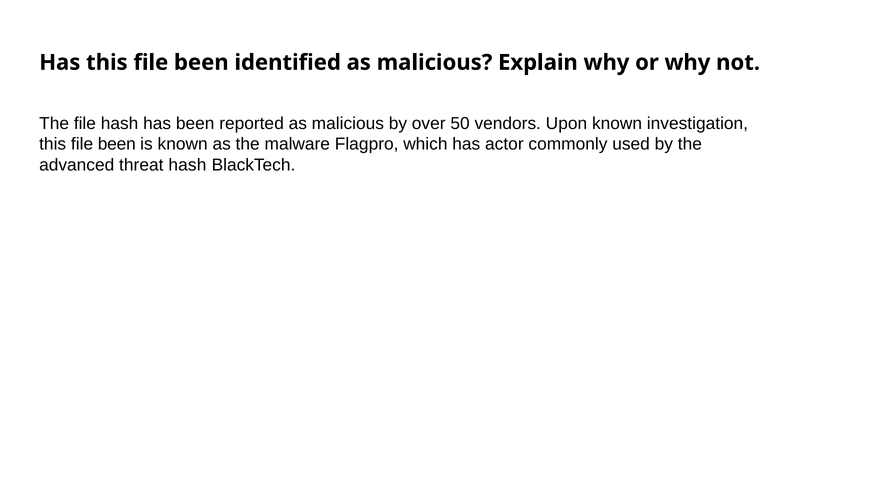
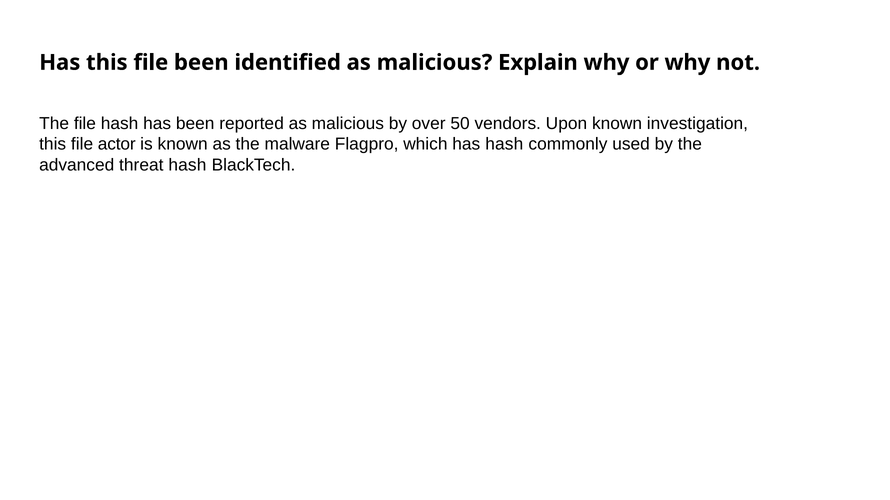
been at (117, 144): been -> actor
has actor: actor -> hash
